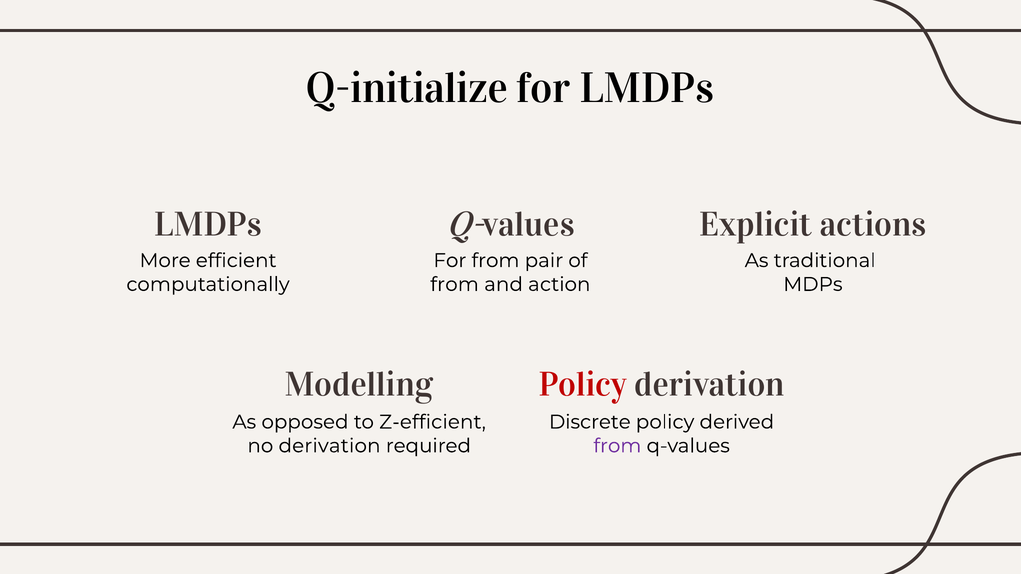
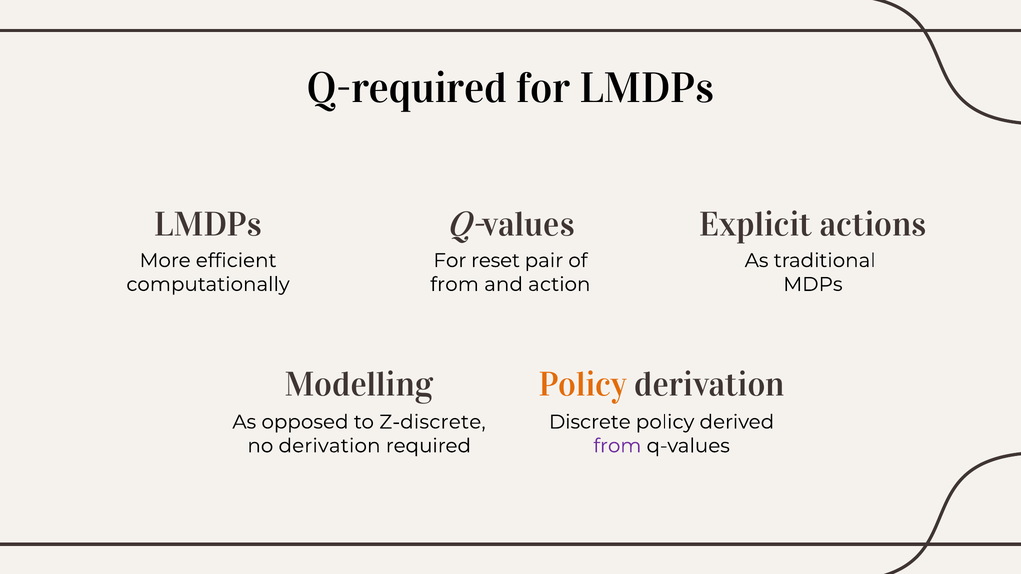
Q-initialize: Q-initialize -> Q-required
For from: from -> reset
Policy at (583, 385) colour: red -> orange
Z-efficient: Z-efficient -> Z-discrete
